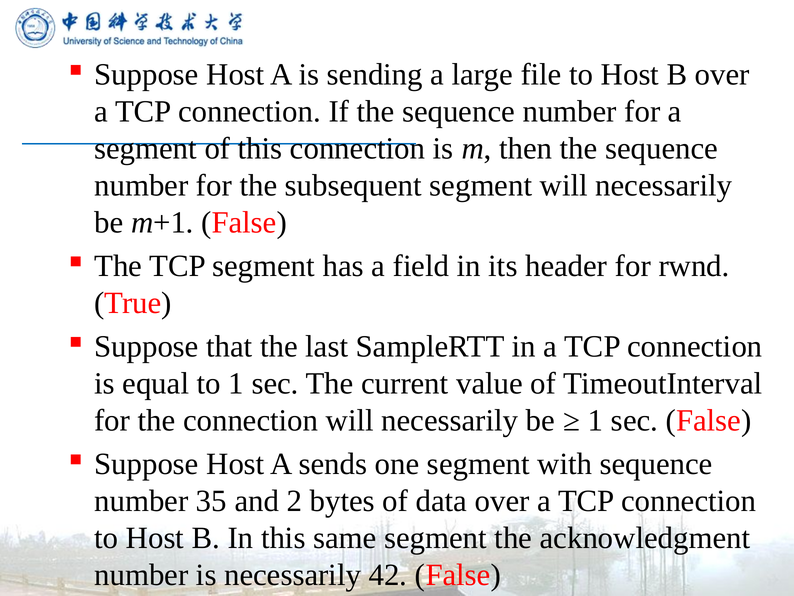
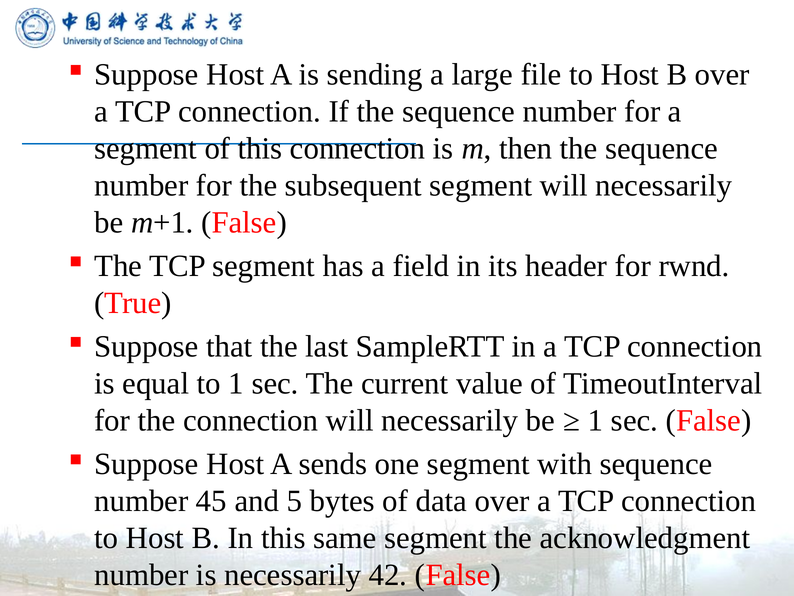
35: 35 -> 45
2: 2 -> 5
